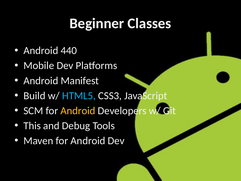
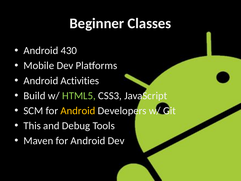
440: 440 -> 430
Manifest: Manifest -> Activities
HTML5 colour: light blue -> light green
